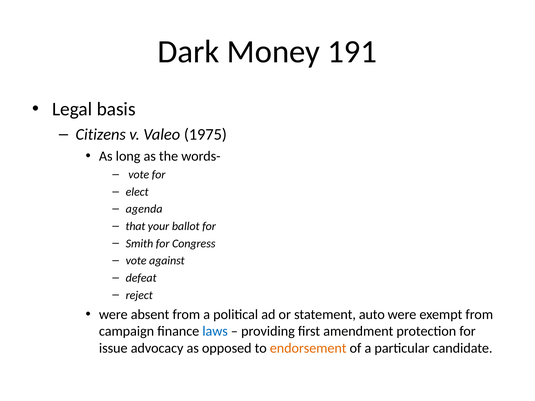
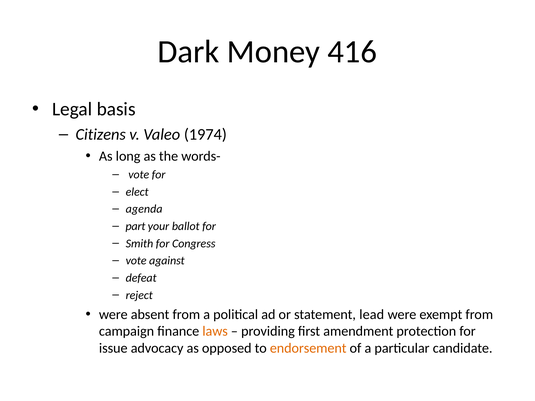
191: 191 -> 416
1975: 1975 -> 1974
that: that -> part
auto: auto -> lead
laws colour: blue -> orange
